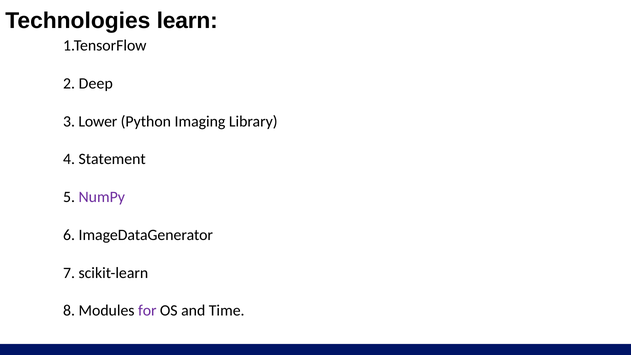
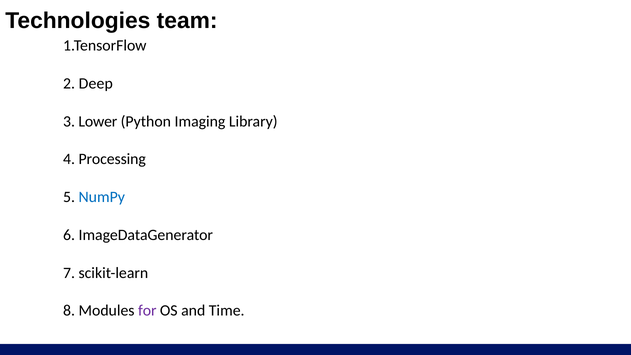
learn: learn -> team
Statement: Statement -> Processing
NumPy colour: purple -> blue
